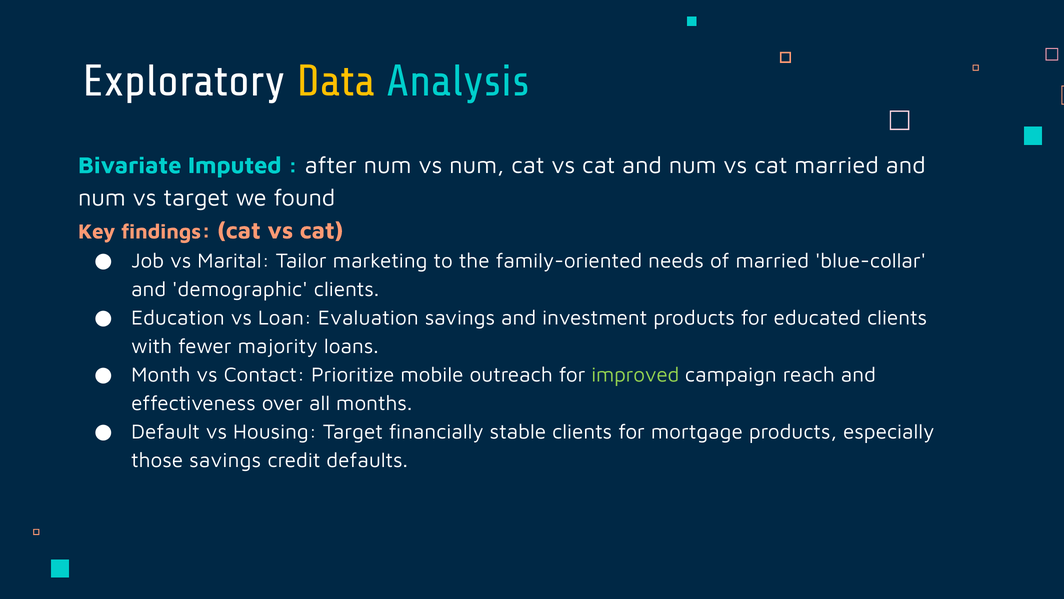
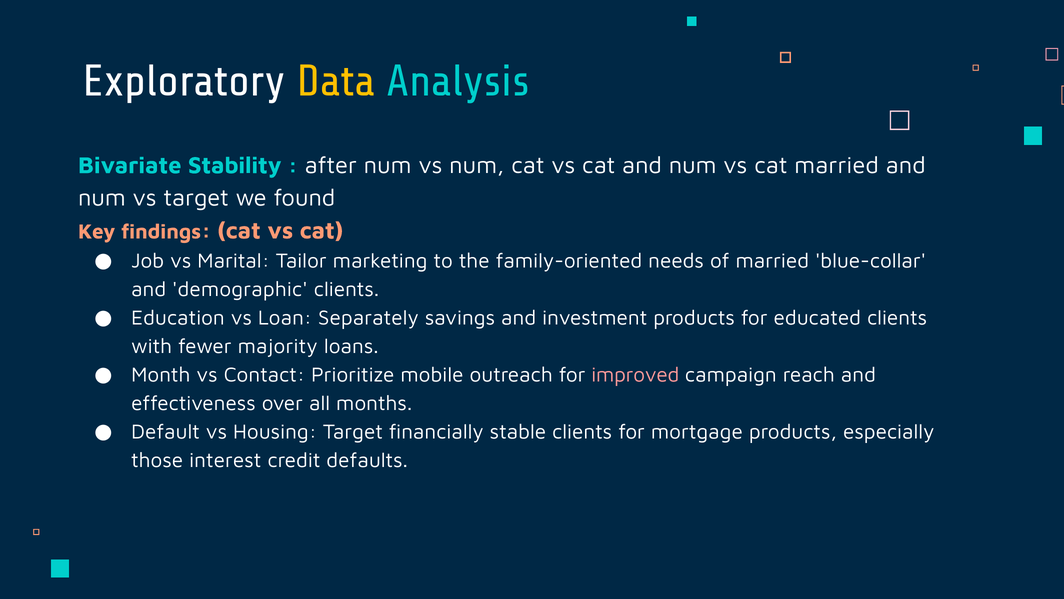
Imputed: Imputed -> Stability
Evaluation: Evaluation -> Separately
improved colour: light green -> pink
those savings: savings -> interest
